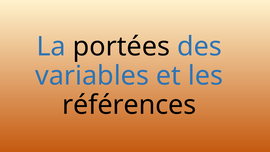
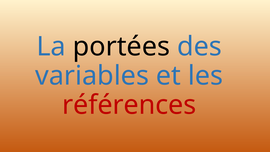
références colour: black -> red
